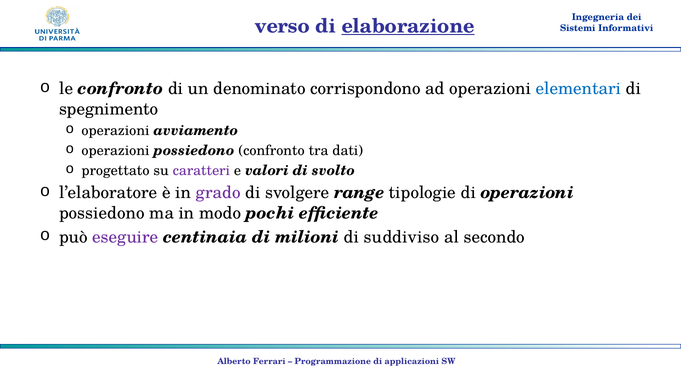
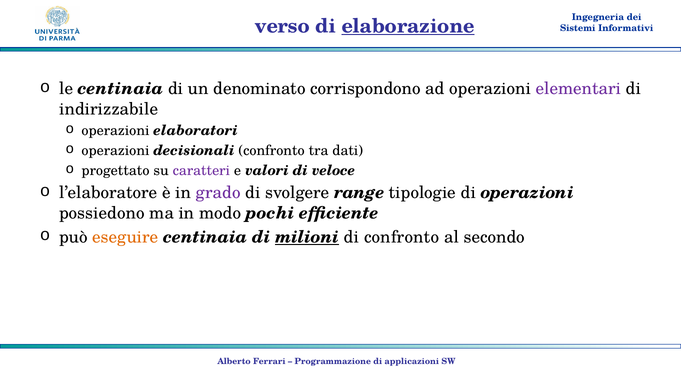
le confronto: confronto -> centinaia
elementari colour: blue -> purple
spegnimento: spegnimento -> indirizzabile
avviamento: avviamento -> elaboratori
possiedono at (194, 151): possiedono -> decisionali
svolto: svolto -> veloce
eseguire colour: purple -> orange
milioni underline: none -> present
di suddiviso: suddiviso -> confronto
